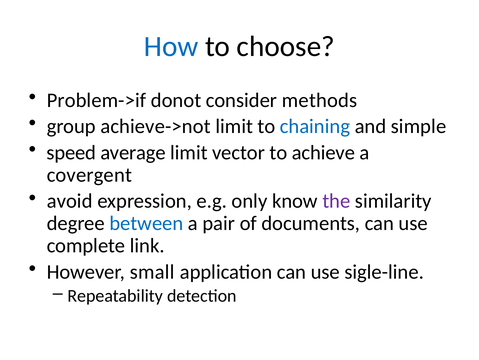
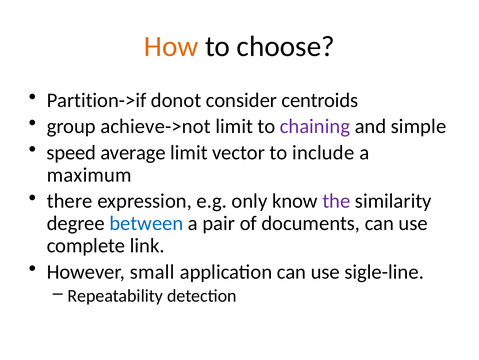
How colour: blue -> orange
Problem->if: Problem->if -> Partition->if
methods: methods -> centroids
chaining colour: blue -> purple
achieve: achieve -> include
covergent: covergent -> maximum
avoid: avoid -> there
